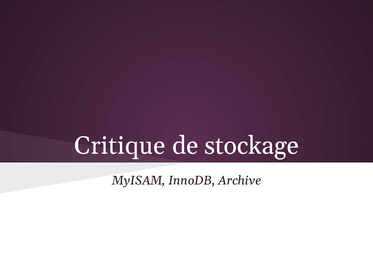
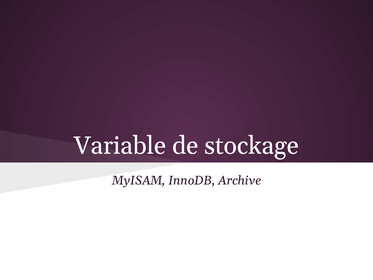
Critique: Critique -> Variable
